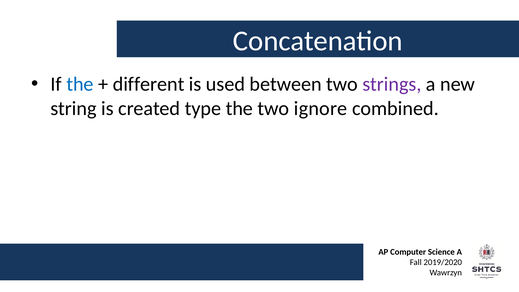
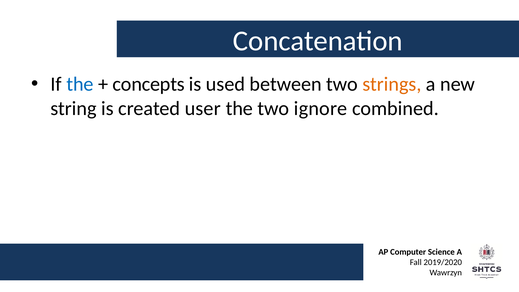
different: different -> concepts
strings colour: purple -> orange
type: type -> user
